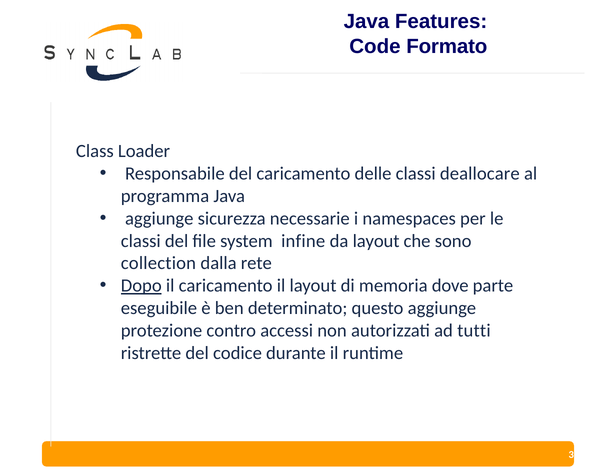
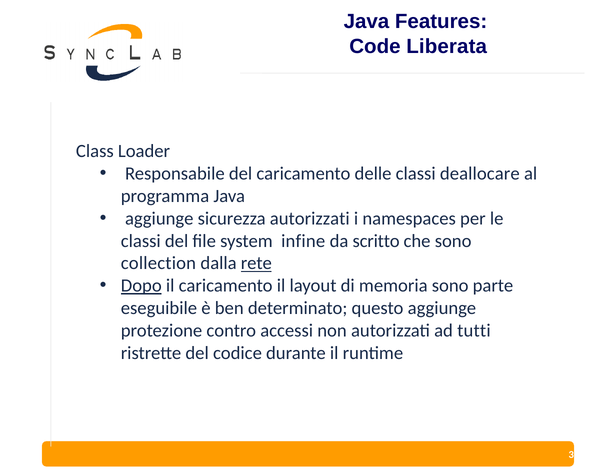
Formato: Formato -> Liberata
sicurezza necessarie: necessarie -> autorizzati
da layout: layout -> scritto
rete underline: none -> present
memoria dove: dove -> sono
